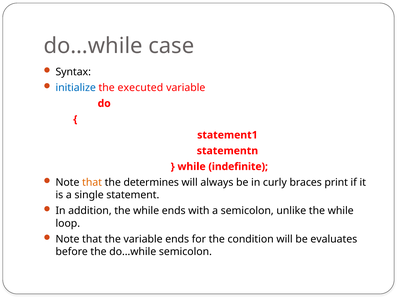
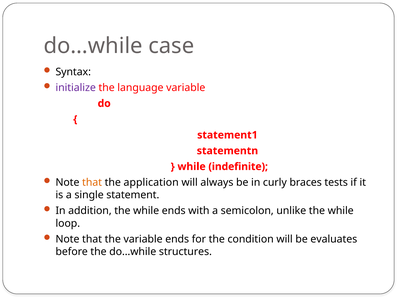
initialize colour: blue -> purple
executed: executed -> language
determines: determines -> application
print: print -> tests
do…while semicolon: semicolon -> structures
